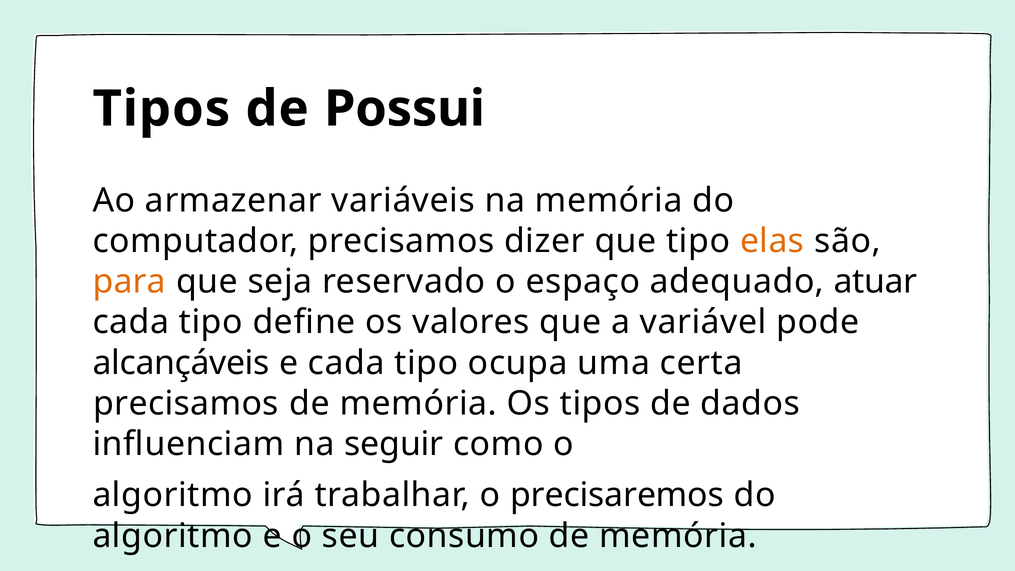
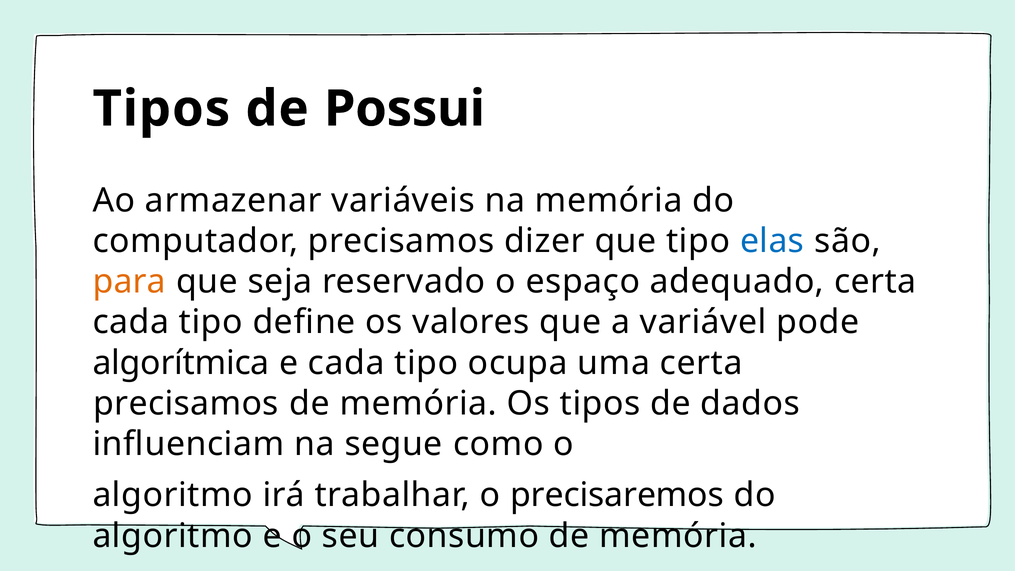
elas colour: orange -> blue
adequado atuar: atuar -> certa
alcançáveis: alcançáveis -> algorítmica
seguir: seguir -> segue
